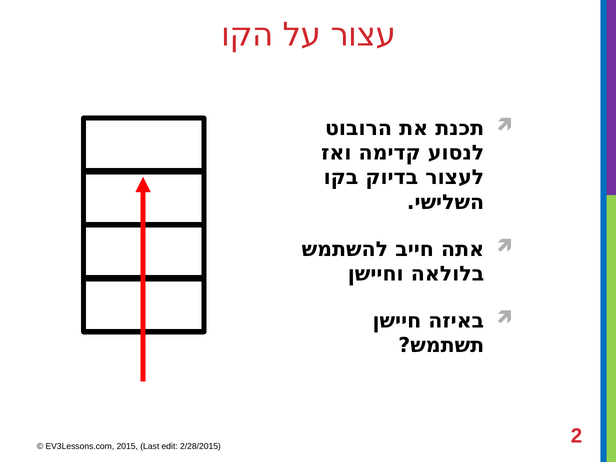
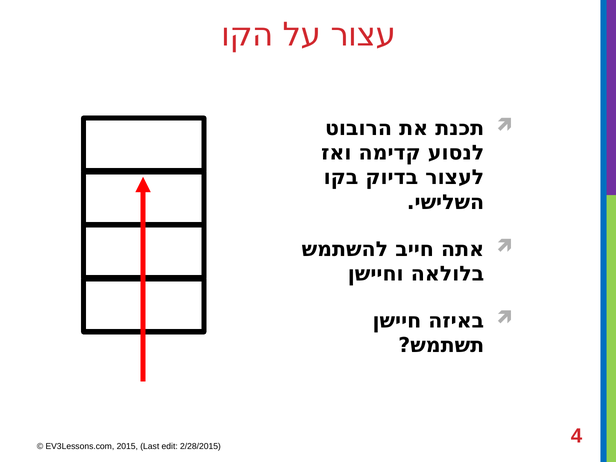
2: 2 -> 4
